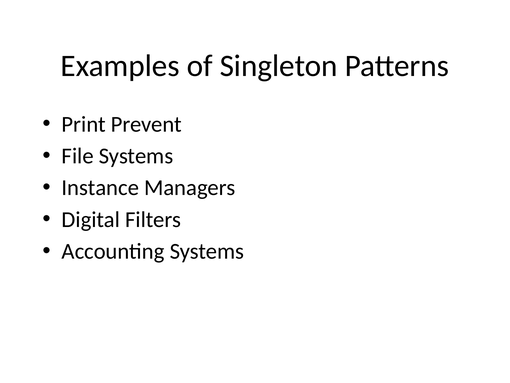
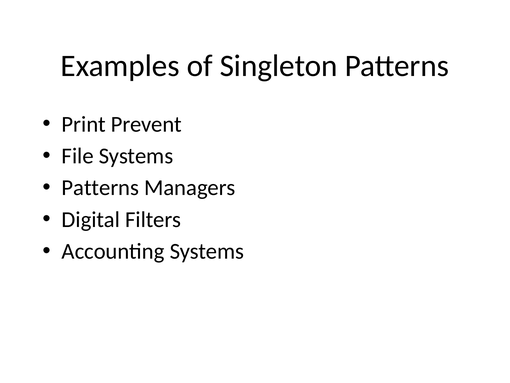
Instance at (100, 188): Instance -> Patterns
